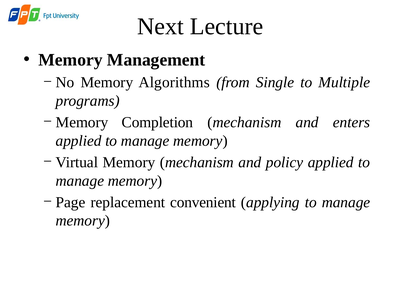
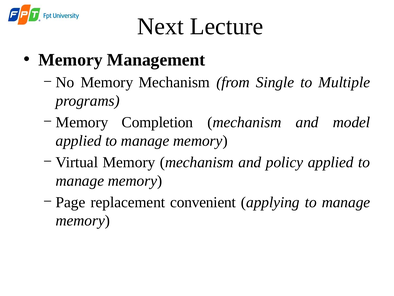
Algorithms at (174, 82): Algorithms -> Mechanism
enters: enters -> model
